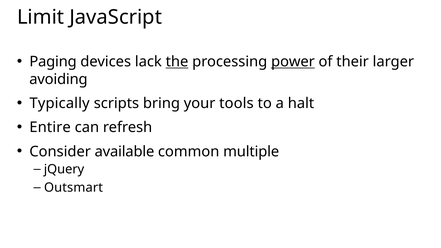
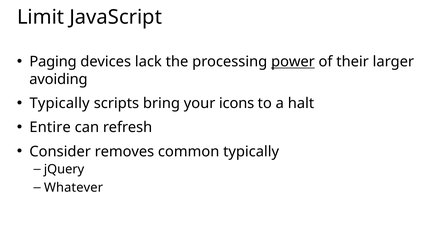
the underline: present -> none
tools: tools -> icons
available: available -> removes
common multiple: multiple -> typically
Outsmart: Outsmart -> Whatever
